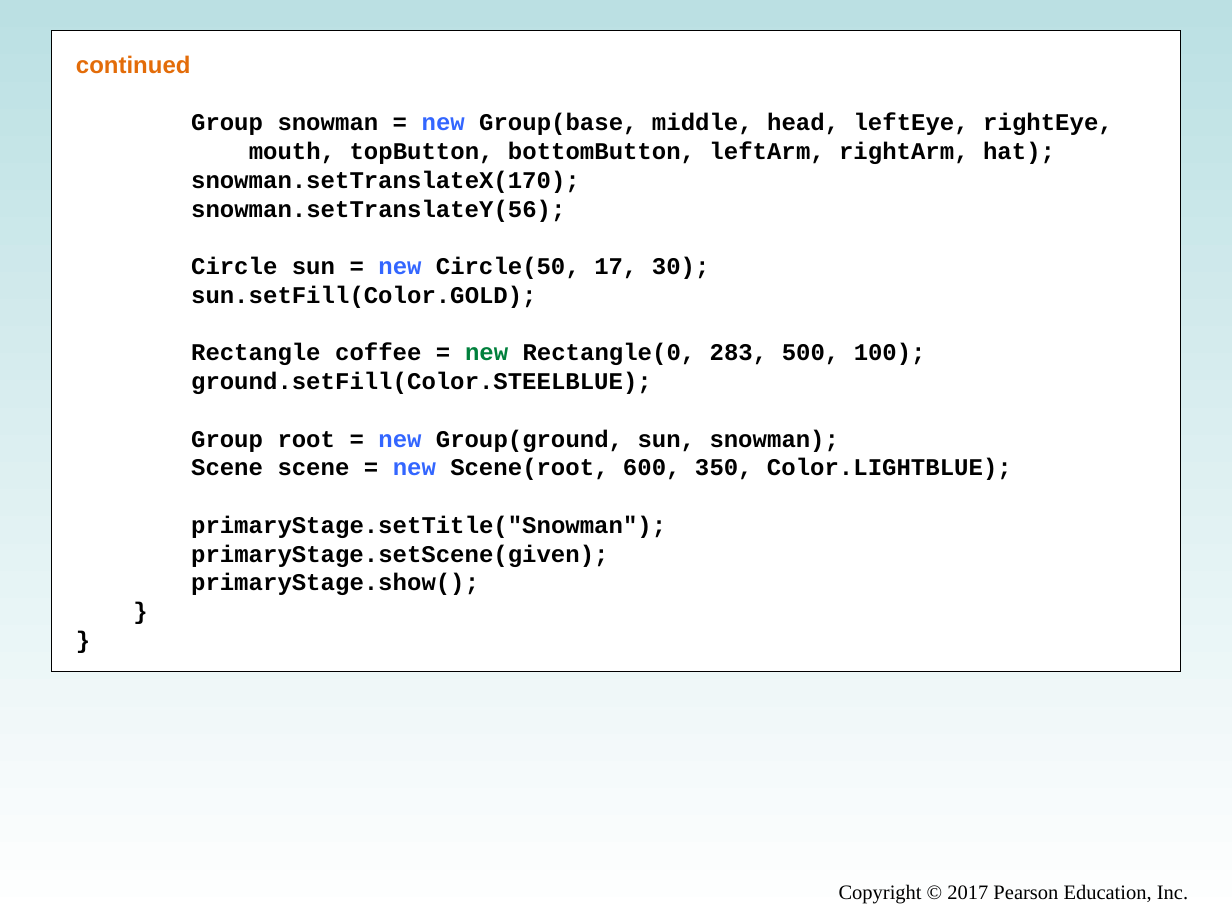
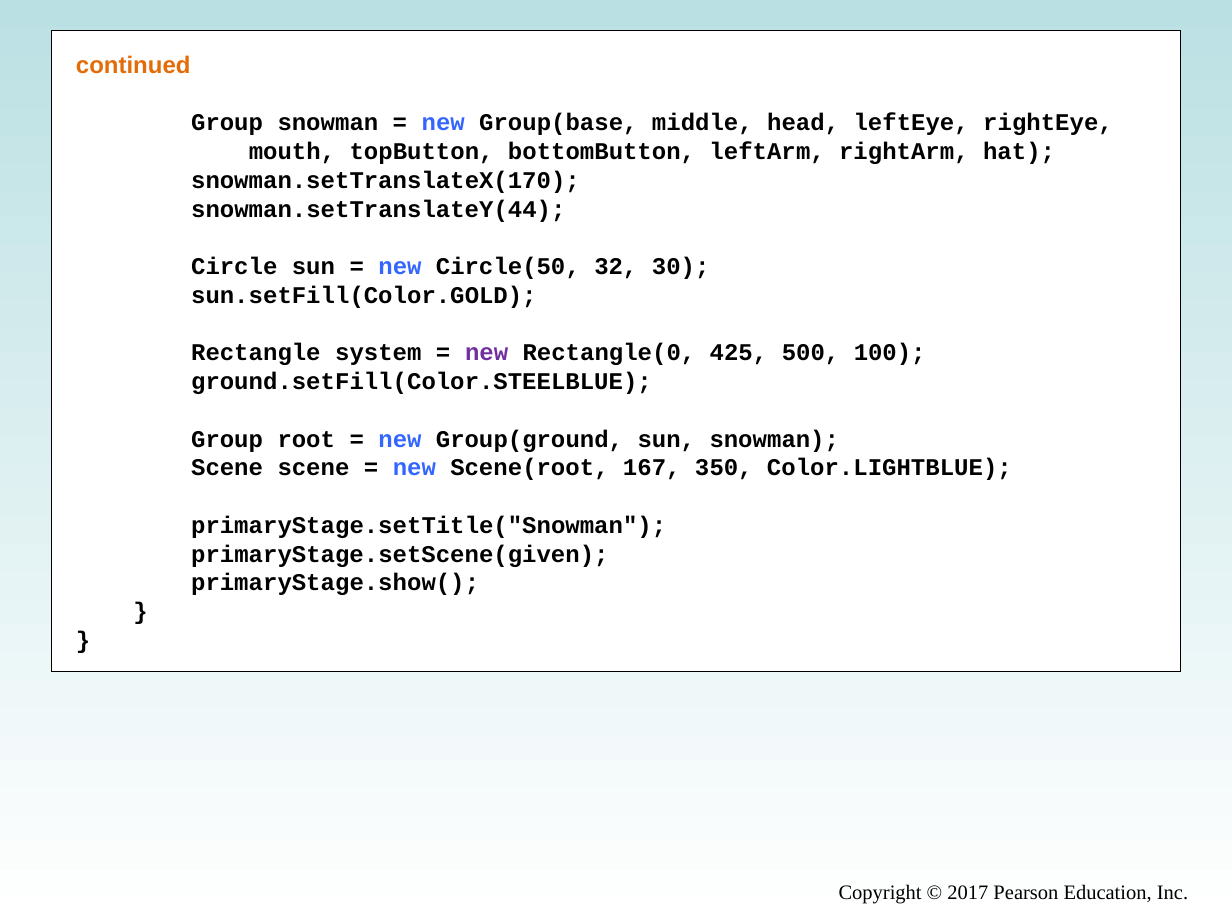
snowman.setTranslateY(56: snowman.setTranslateY(56 -> snowman.setTranslateY(44
17: 17 -> 32
coffee: coffee -> system
new at (487, 353) colour: green -> purple
283: 283 -> 425
600: 600 -> 167
